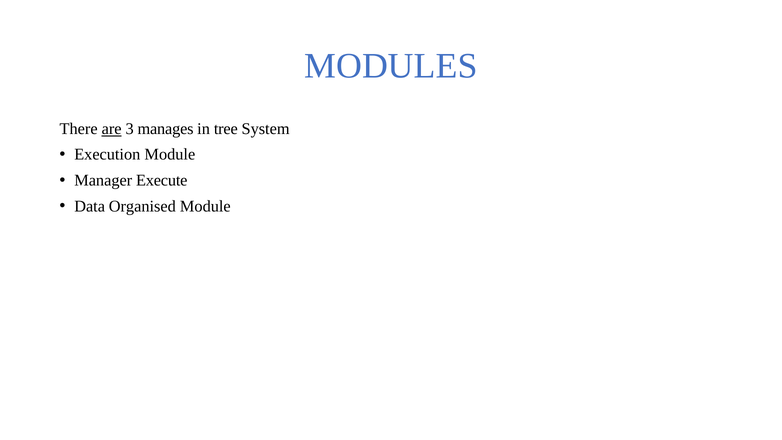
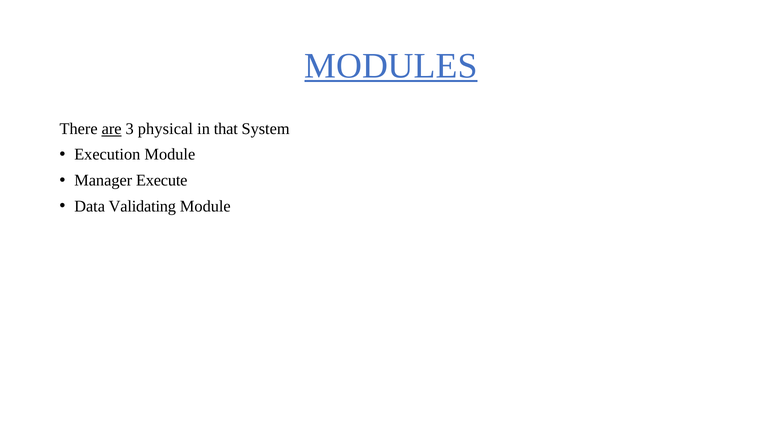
MODULES underline: none -> present
manages: manages -> physical
tree: tree -> that
Organised: Organised -> Validating
